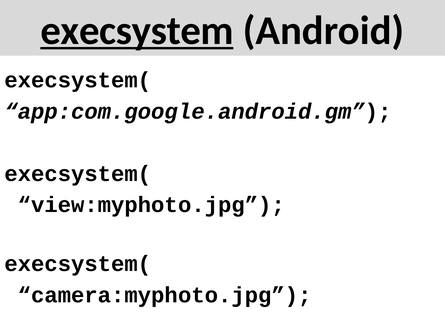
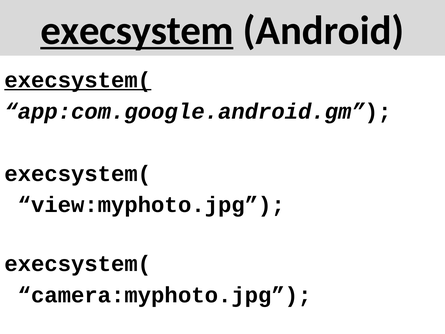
execsystem( at (78, 80) underline: none -> present
